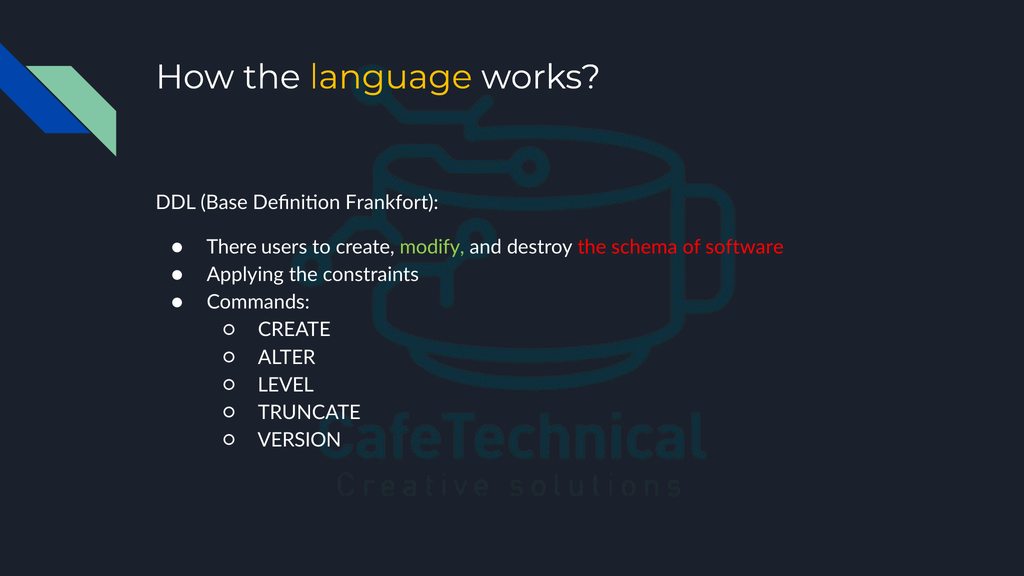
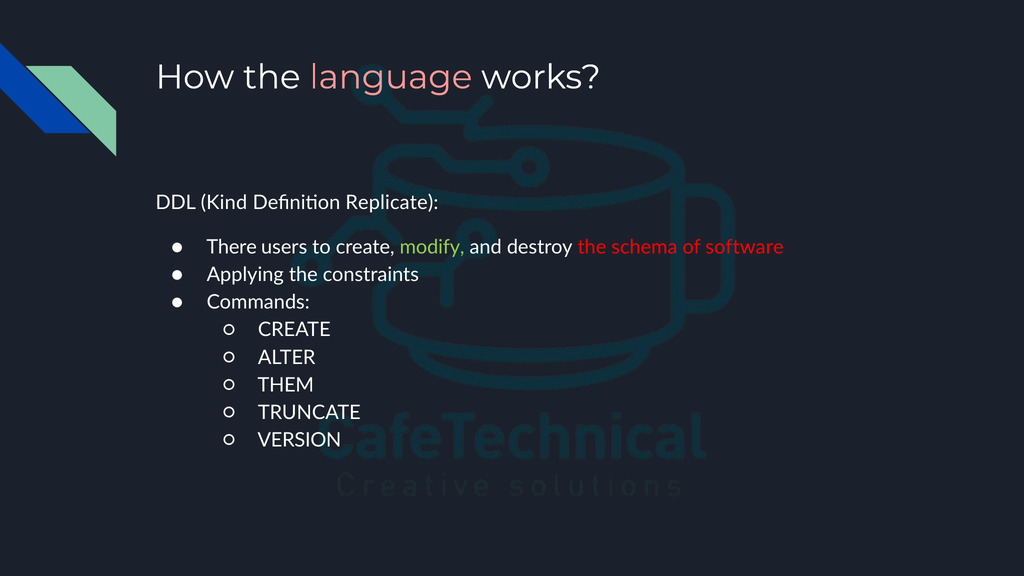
language colour: yellow -> pink
Base: Base -> Kind
Frankfort: Frankfort -> Replicate
LEVEL: LEVEL -> THEM
